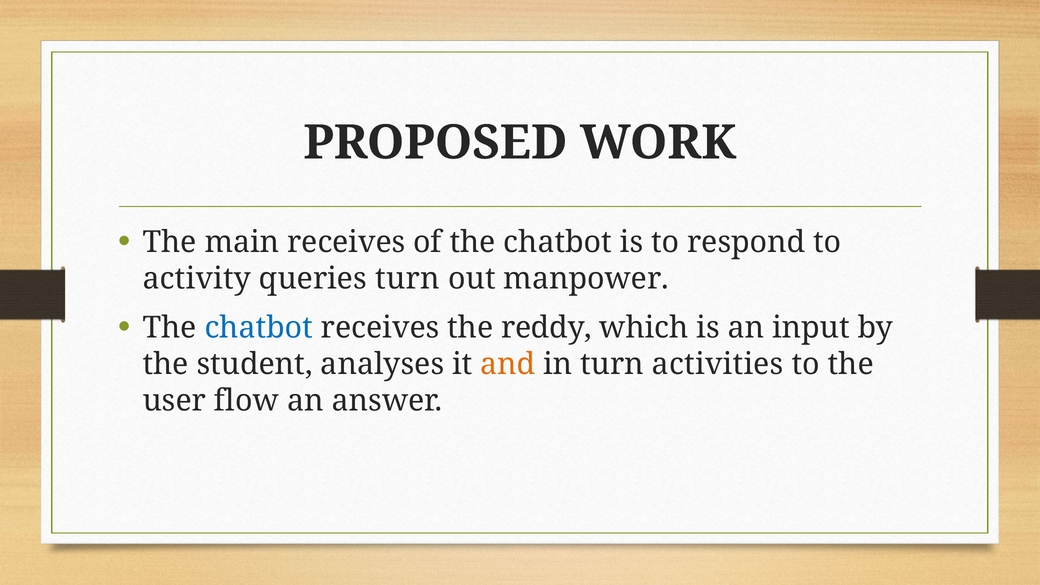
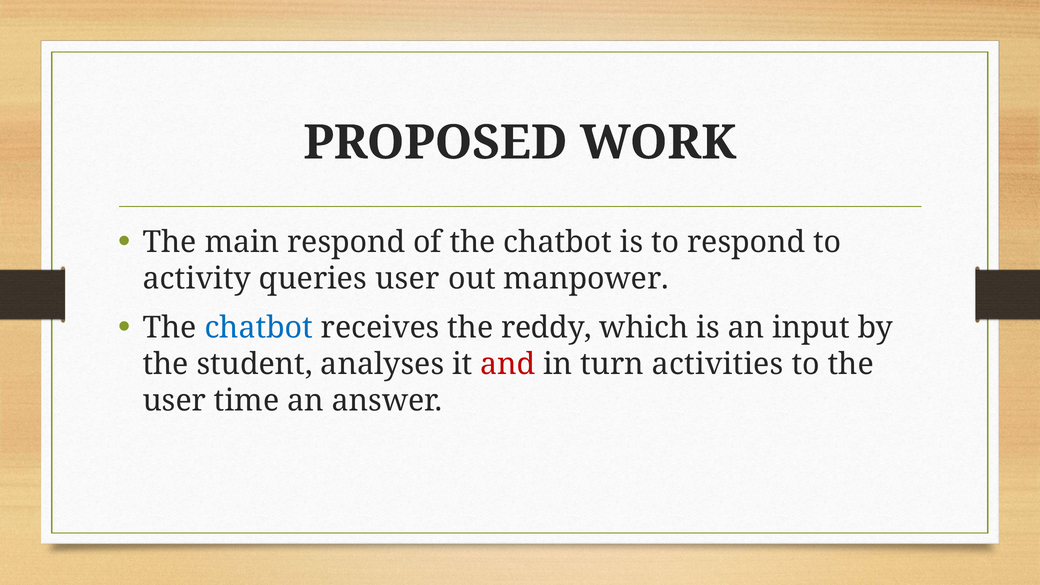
main receives: receives -> respond
queries turn: turn -> user
and colour: orange -> red
flow: flow -> time
